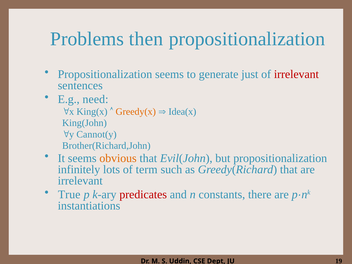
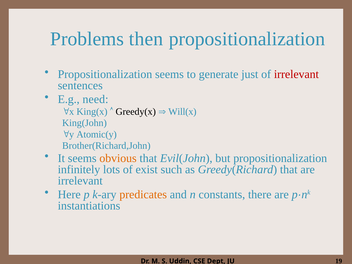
Greedy(x colour: orange -> black
Idea(x: Idea(x -> Will(x
Cannot(y: Cannot(y -> Atomic(y
term: term -> exist
True: True -> Here
predicates colour: red -> orange
